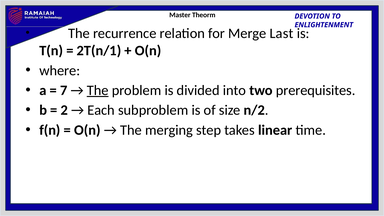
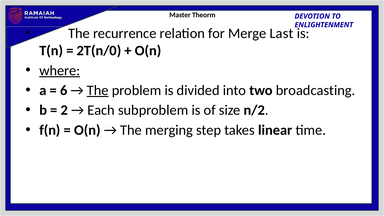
2T(n/1: 2T(n/1 -> 2T(n/0
where underline: none -> present
7: 7 -> 6
prerequisites: prerequisites -> broadcasting
